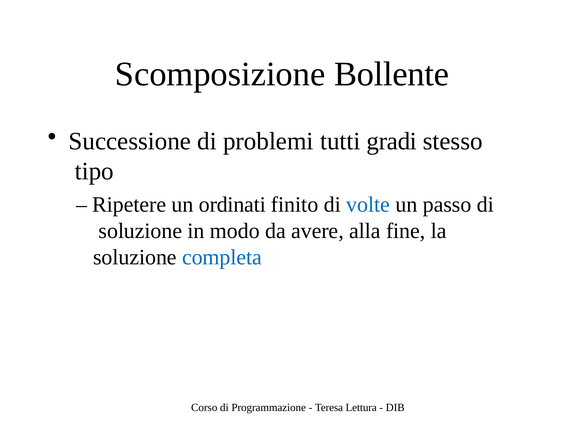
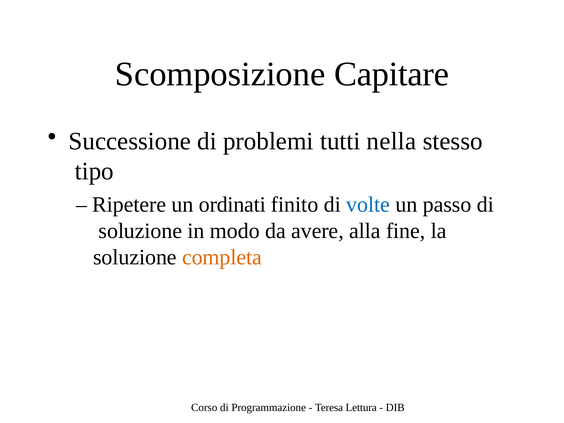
Bollente: Bollente -> Capitare
gradi: gradi -> nella
completa colour: blue -> orange
